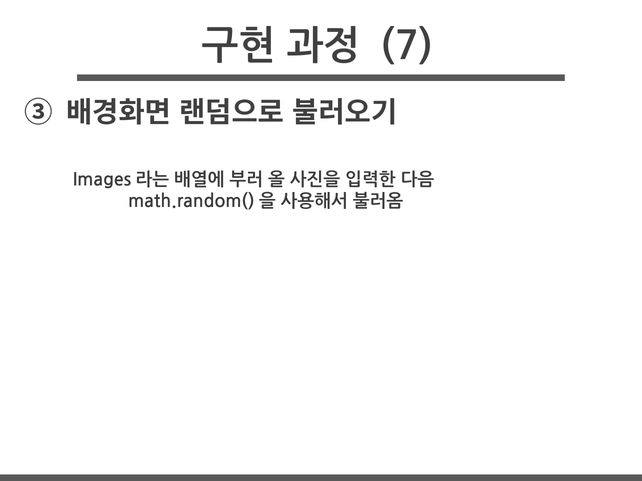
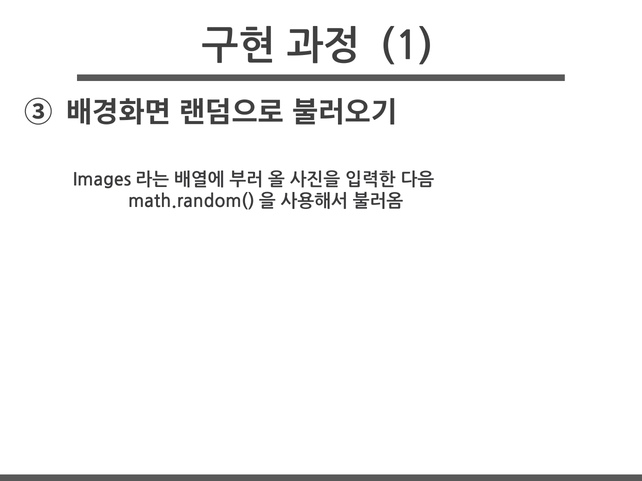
7: 7 -> 1
